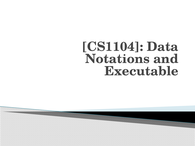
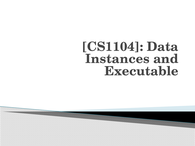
Notations: Notations -> Instances
